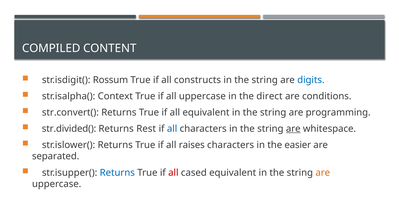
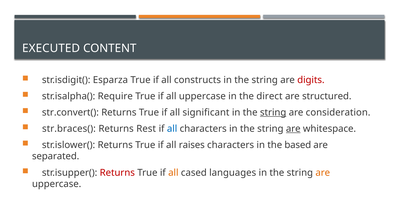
COMPILED: COMPILED -> EXECUTED
Rossum: Rossum -> Esparza
digits colour: blue -> red
Context: Context -> Require
conditions: conditions -> structured
all equivalent: equivalent -> significant
string at (273, 113) underline: none -> present
programming: programming -> consideration
str.divided(: str.divided( -> str.braces(
easier: easier -> based
Returns at (117, 173) colour: blue -> red
all at (173, 173) colour: red -> orange
cased equivalent: equivalent -> languages
